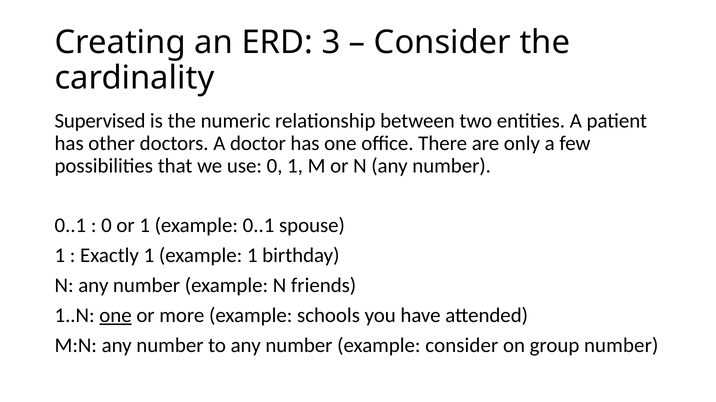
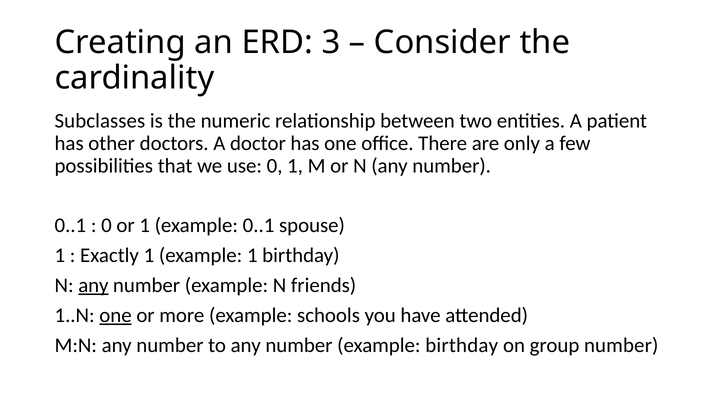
Supervised: Supervised -> Subclasses
any at (93, 286) underline: none -> present
example consider: consider -> birthday
